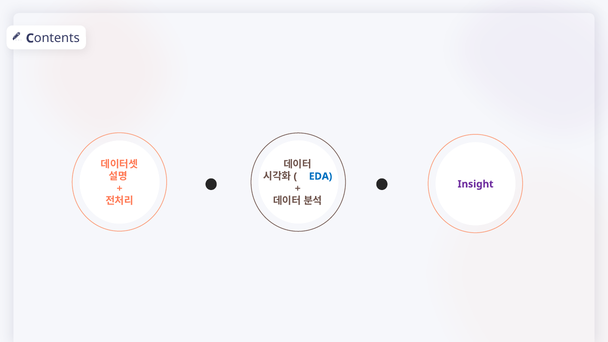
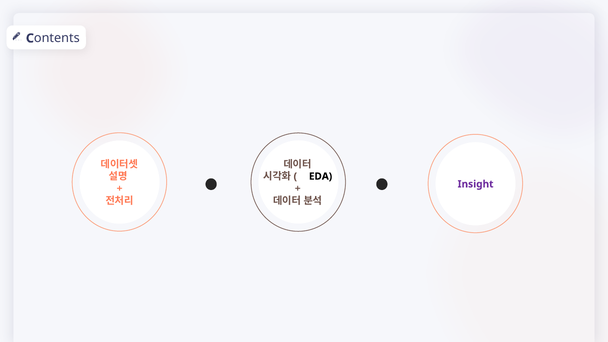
EDA colour: blue -> black
